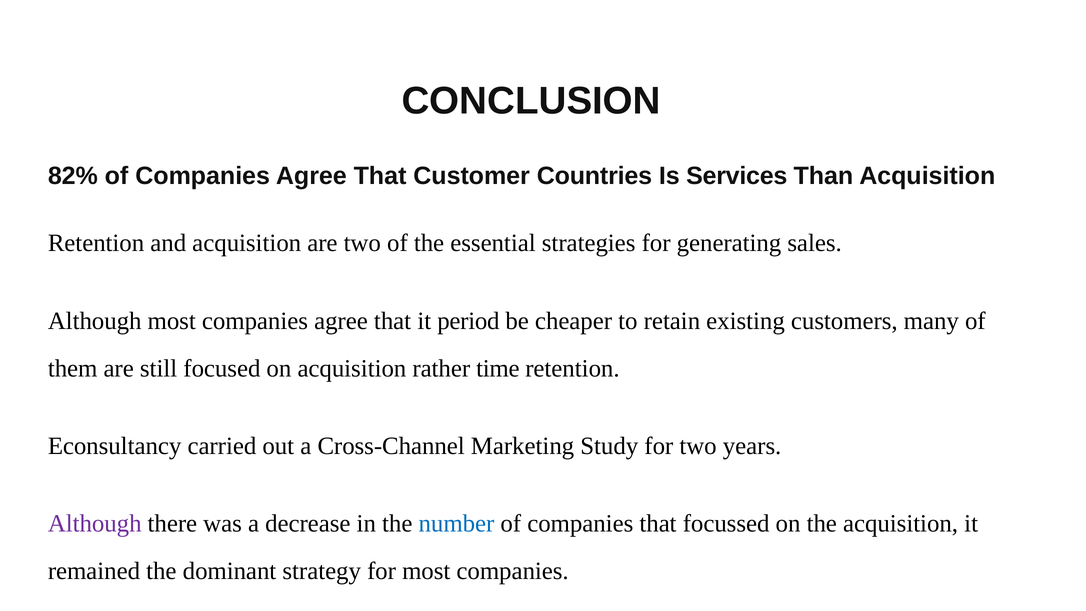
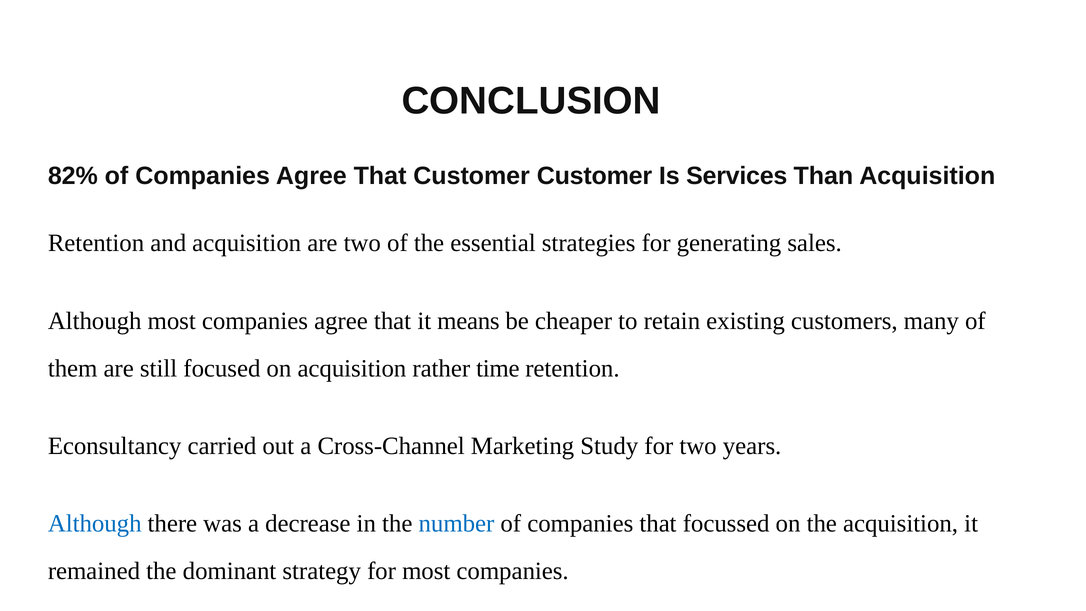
Customer Countries: Countries -> Customer
period: period -> means
Although at (95, 523) colour: purple -> blue
